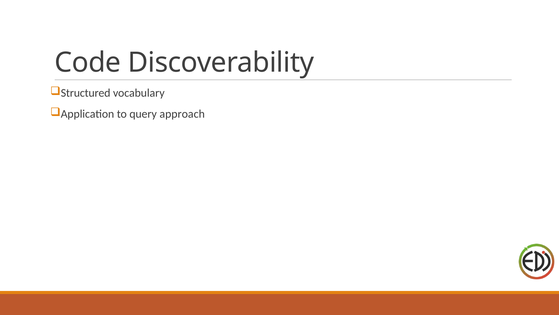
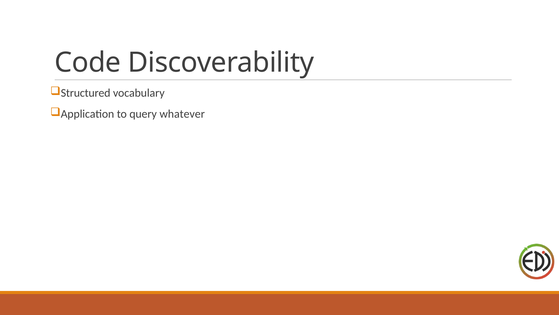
approach: approach -> whatever
